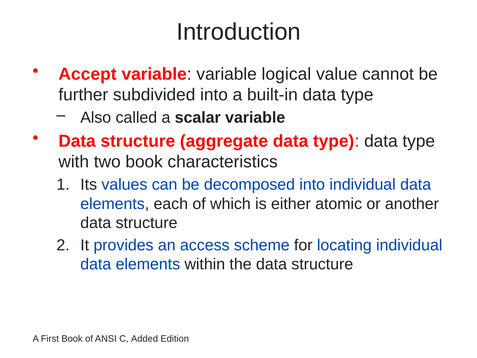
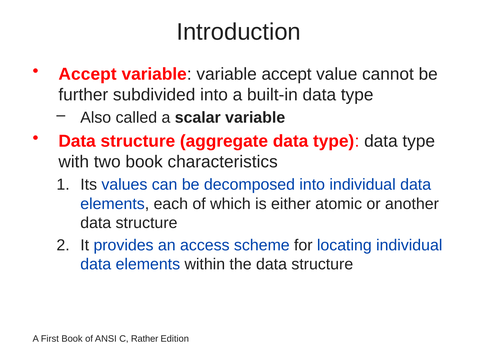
variable logical: logical -> accept
Added: Added -> Rather
